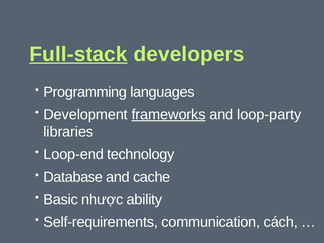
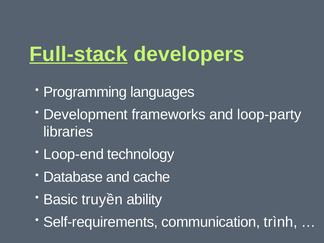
frameworks underline: present -> none
nhược: nhược -> truyền
cách: cách -> trình
